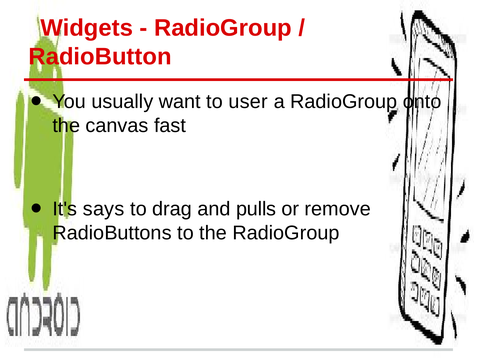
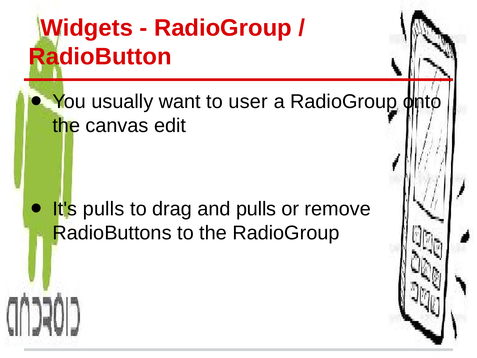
fast: fast -> edit
It's says: says -> pulls
